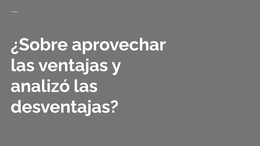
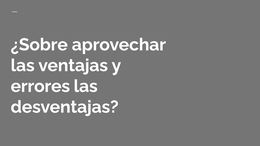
analizó: analizó -> errores
